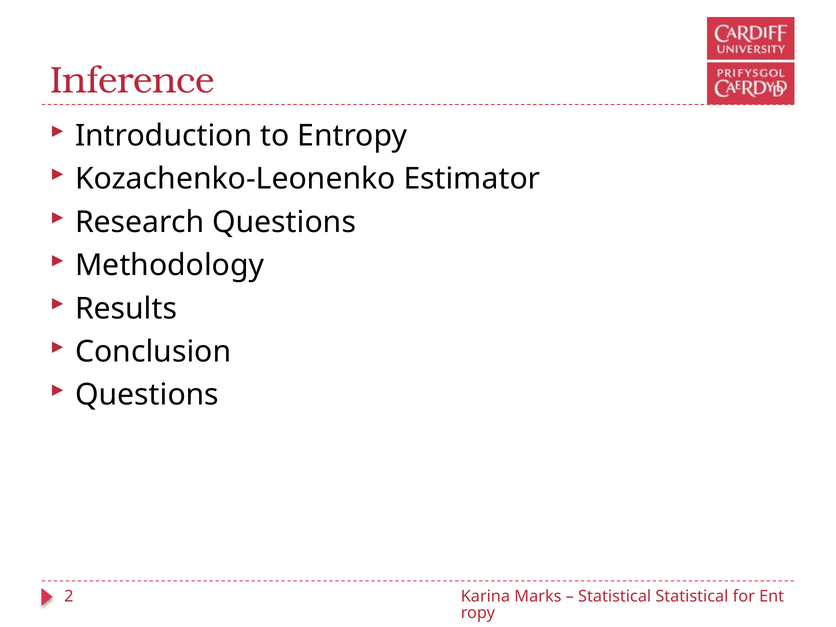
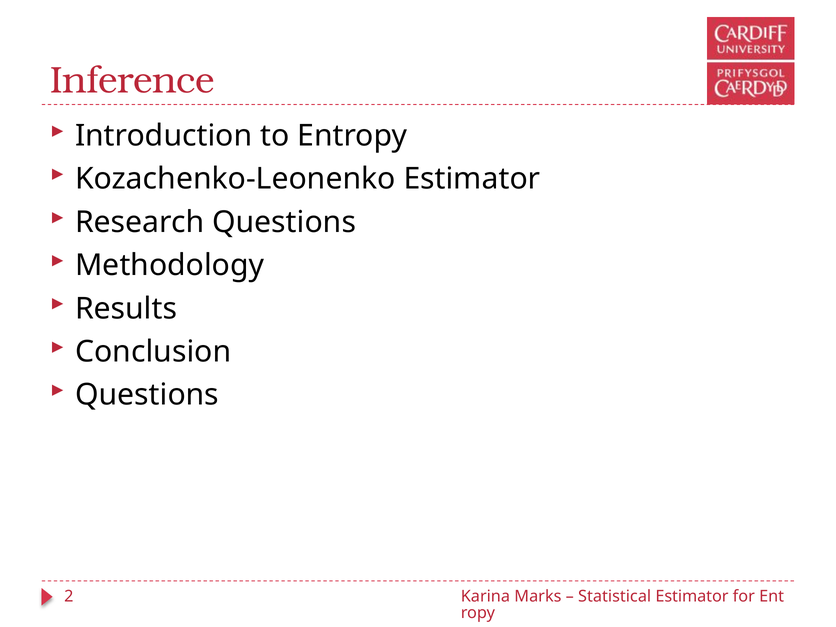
Statistical Statistical: Statistical -> Estimator
